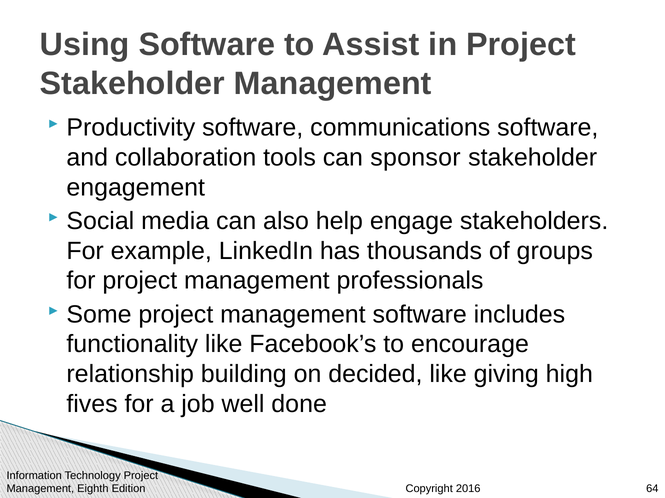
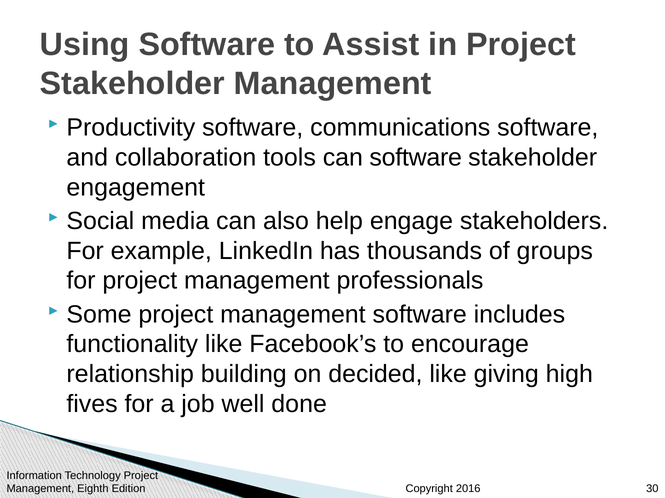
can sponsor: sponsor -> software
64: 64 -> 30
